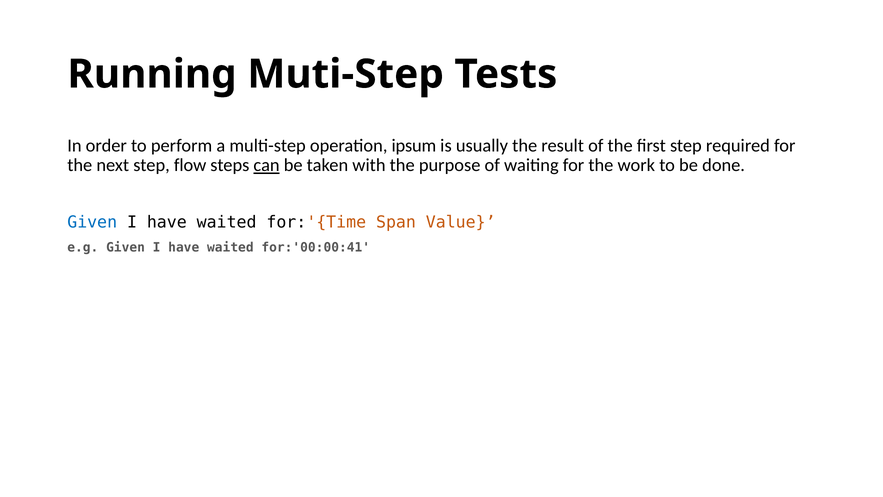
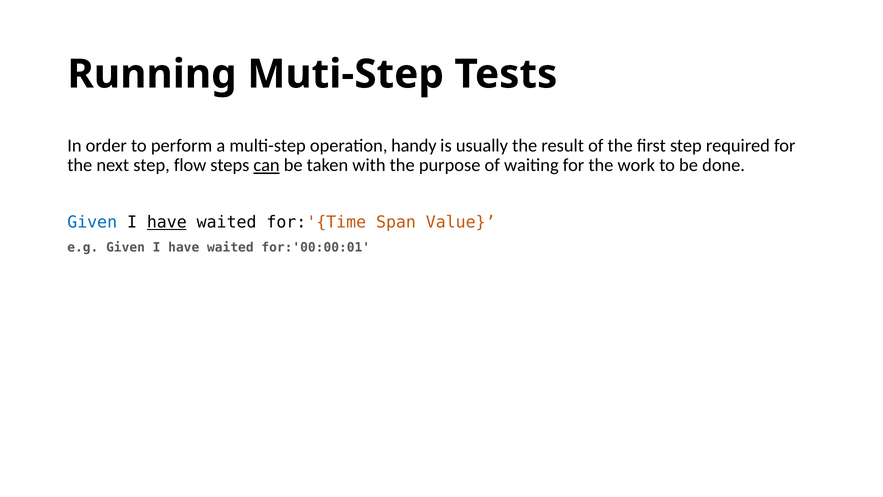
ipsum: ipsum -> handy
have at (167, 222) underline: none -> present
for:'00:00:41: for:'00:00:41 -> for:'00:00:01
